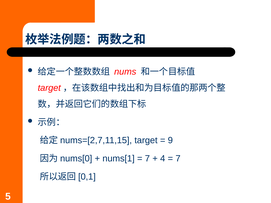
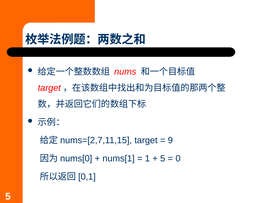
7 at (147, 159): 7 -> 1
4 at (163, 159): 4 -> 5
7 at (178, 159): 7 -> 0
